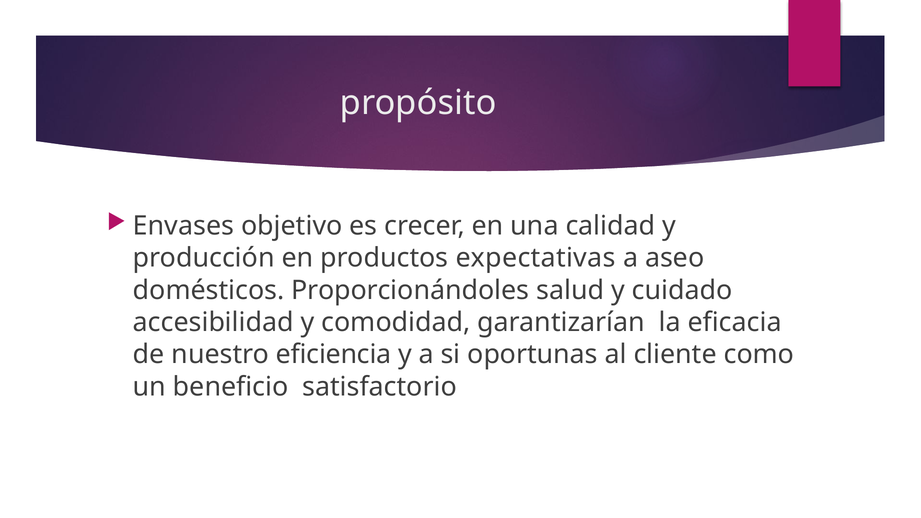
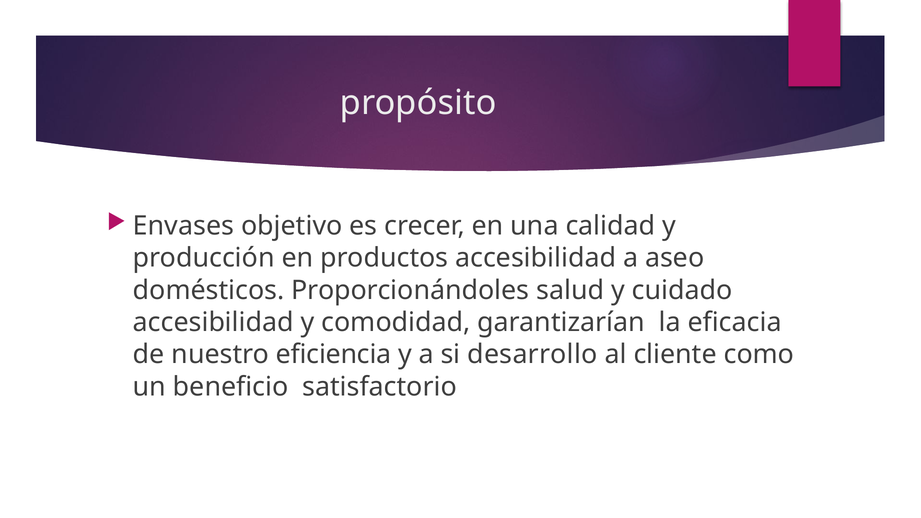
productos expectativas: expectativas -> accesibilidad
oportunas: oportunas -> desarrollo
